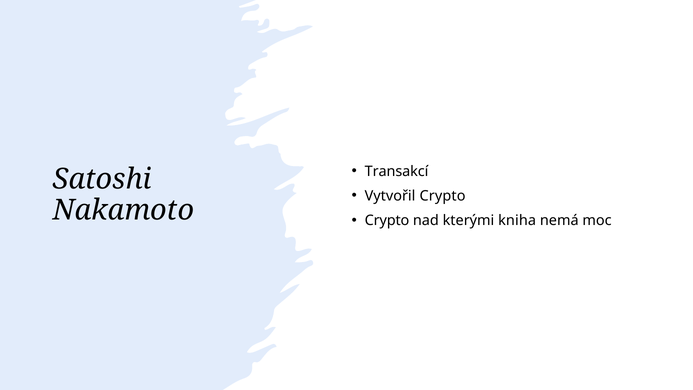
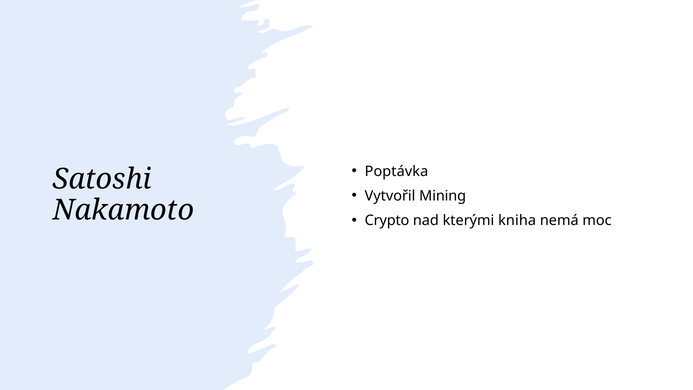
Transakcí: Transakcí -> Poptávka
Vytvořil Crypto: Crypto -> Mining
